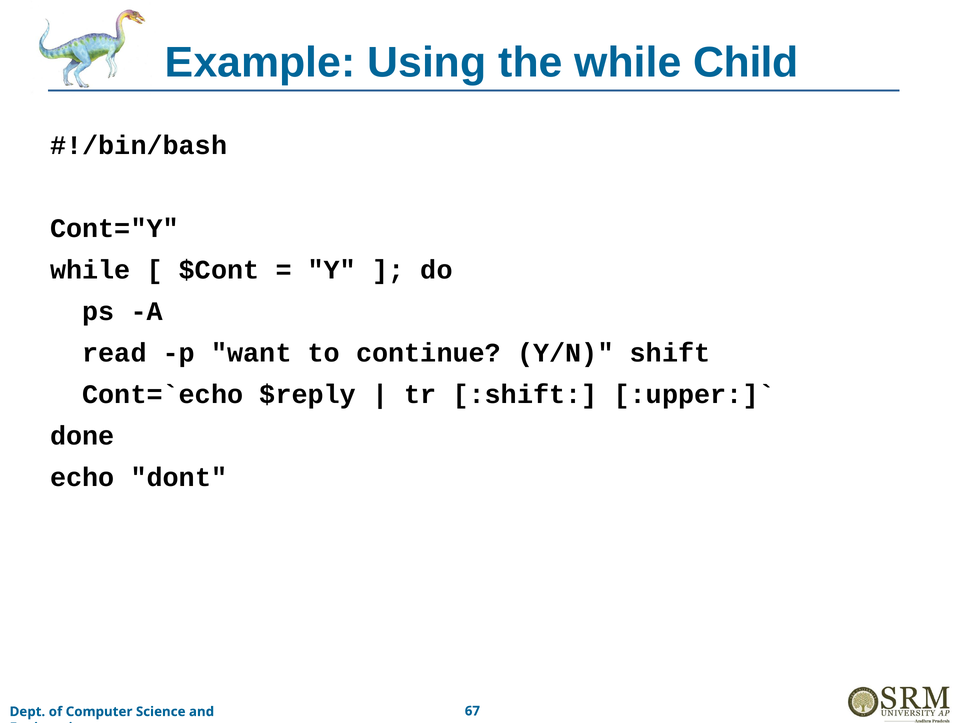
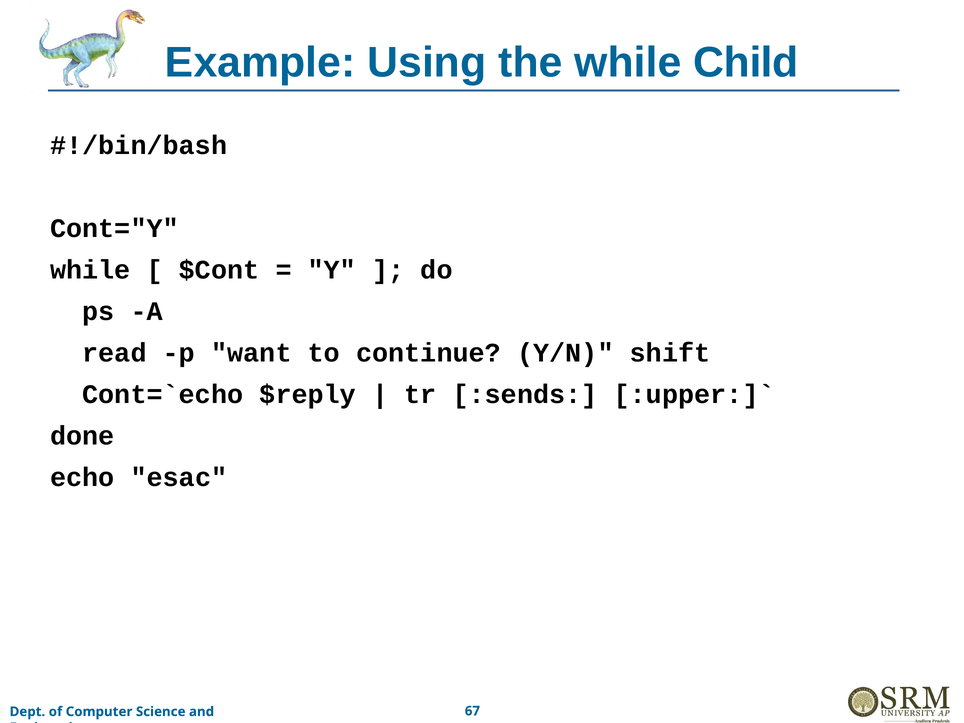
:shift: :shift -> :sends
dont: dont -> esac
